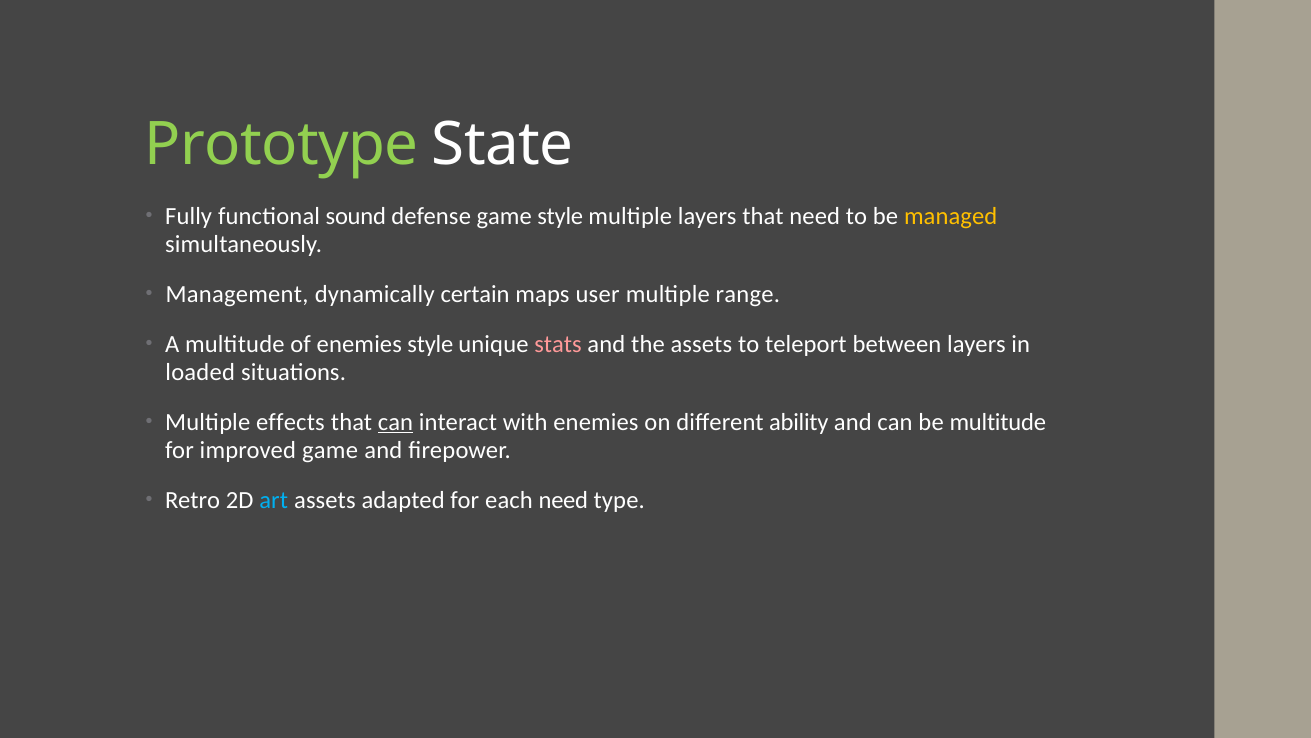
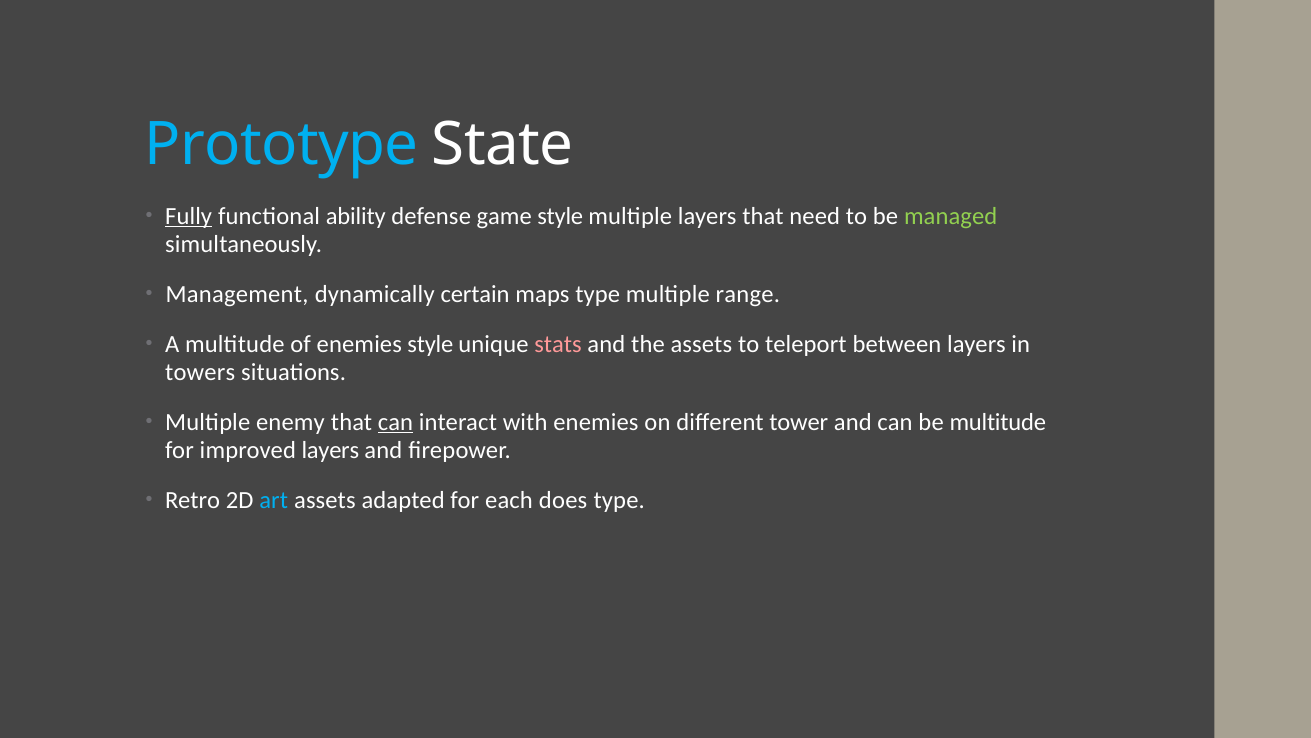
Prototype colour: light green -> light blue
Fully underline: none -> present
sound: sound -> ability
managed colour: yellow -> light green
maps user: user -> type
loaded: loaded -> towers
effects: effects -> enemy
ability: ability -> tower
improved game: game -> layers
each need: need -> does
